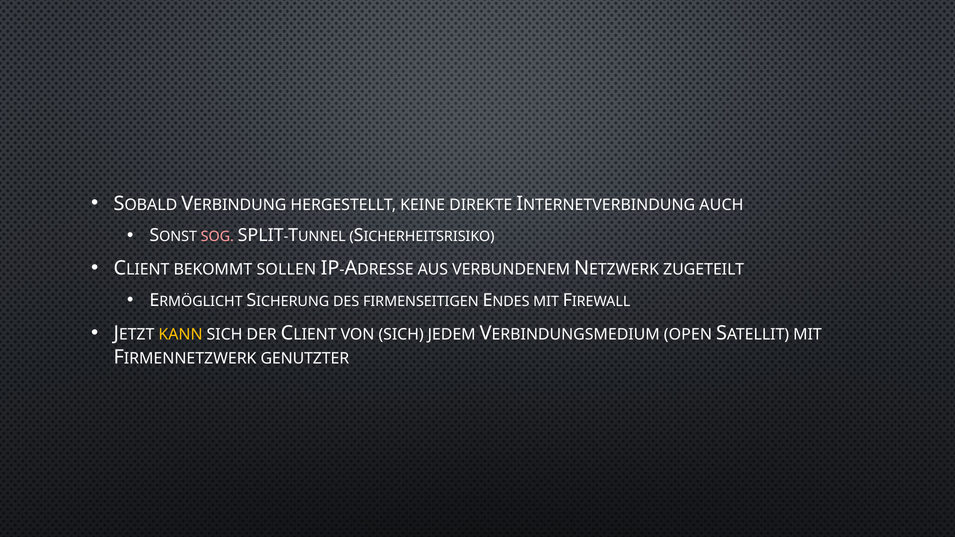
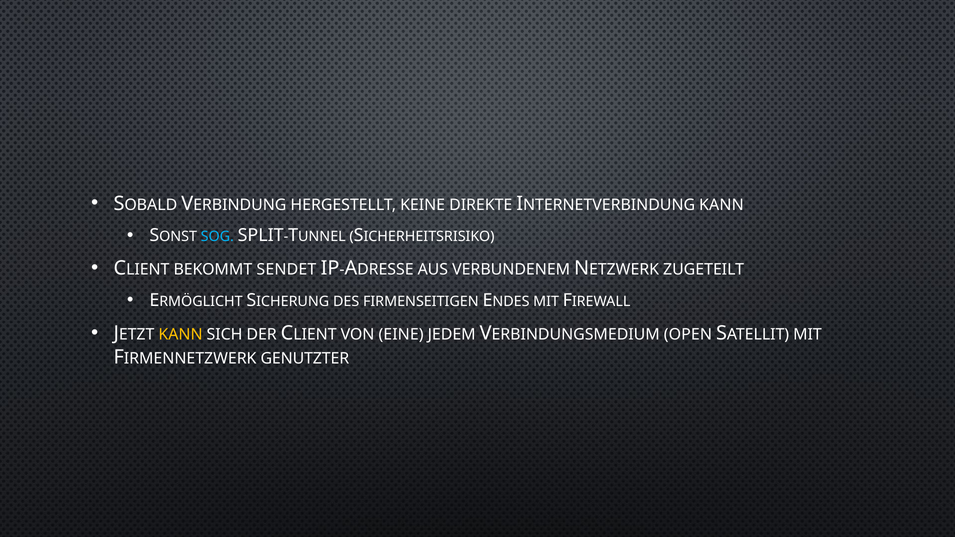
AUCH at (721, 205): AUCH -> KANN
SOG colour: pink -> light blue
SOLLEN: SOLLEN -> SENDET
VON SICH: SICH -> EINE
